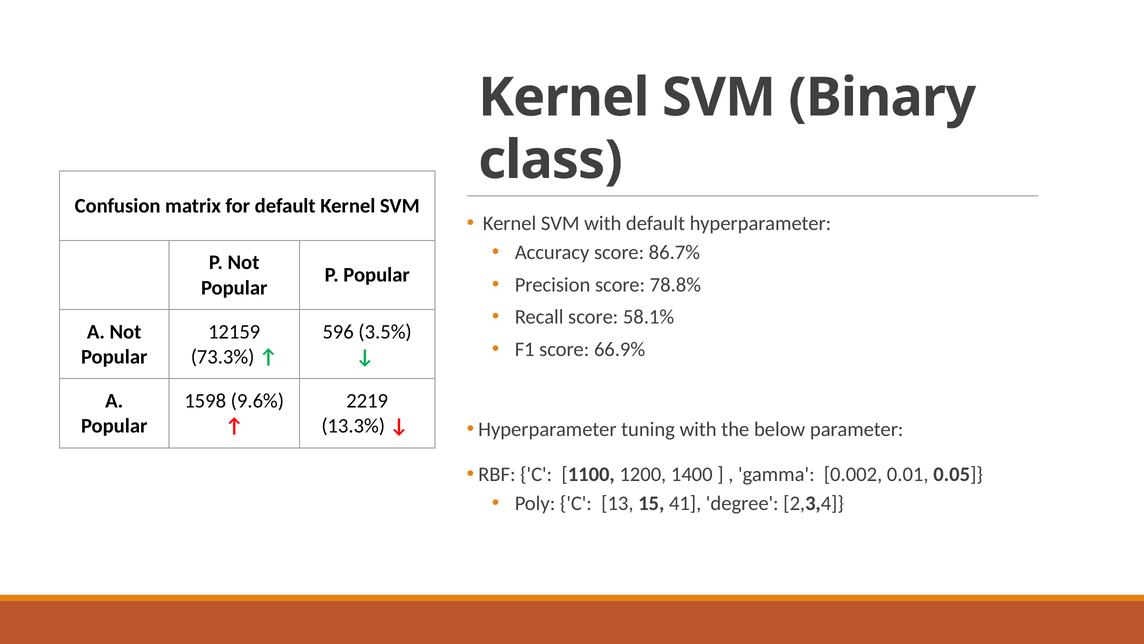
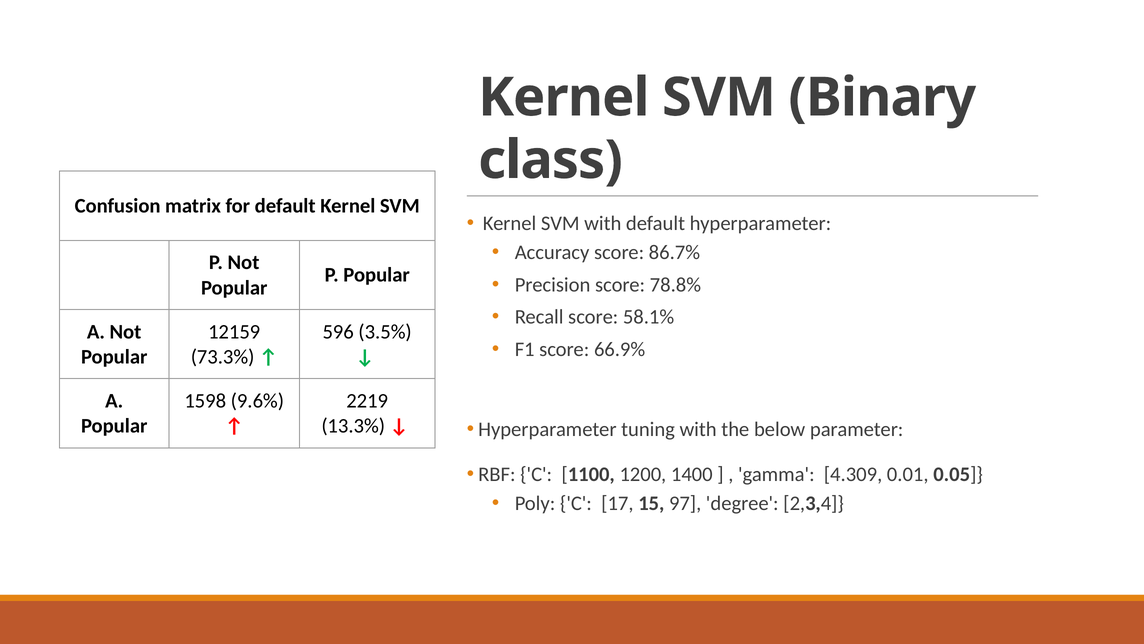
0.002: 0.002 -> 4.309
13: 13 -> 17
41: 41 -> 97
